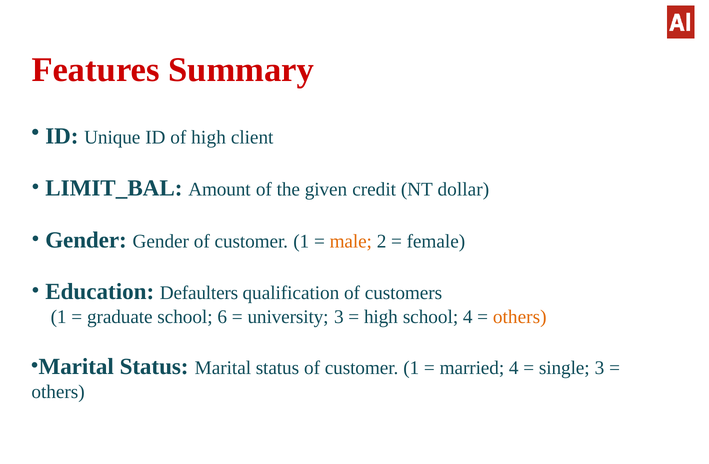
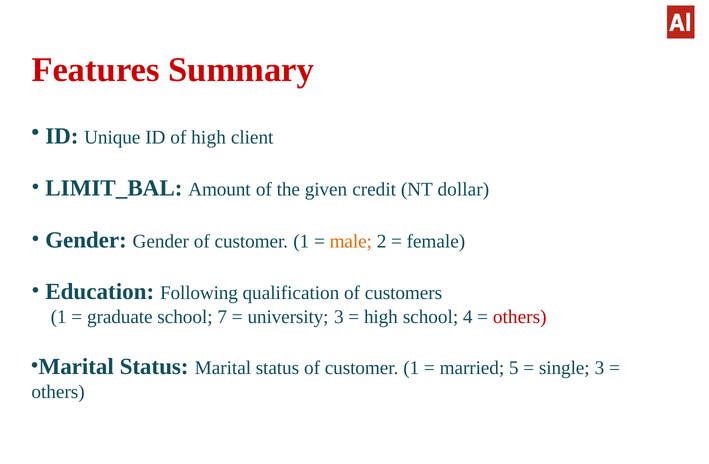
Defaulters: Defaulters -> Following
6: 6 -> 7
others at (520, 317) colour: orange -> red
married 4: 4 -> 5
